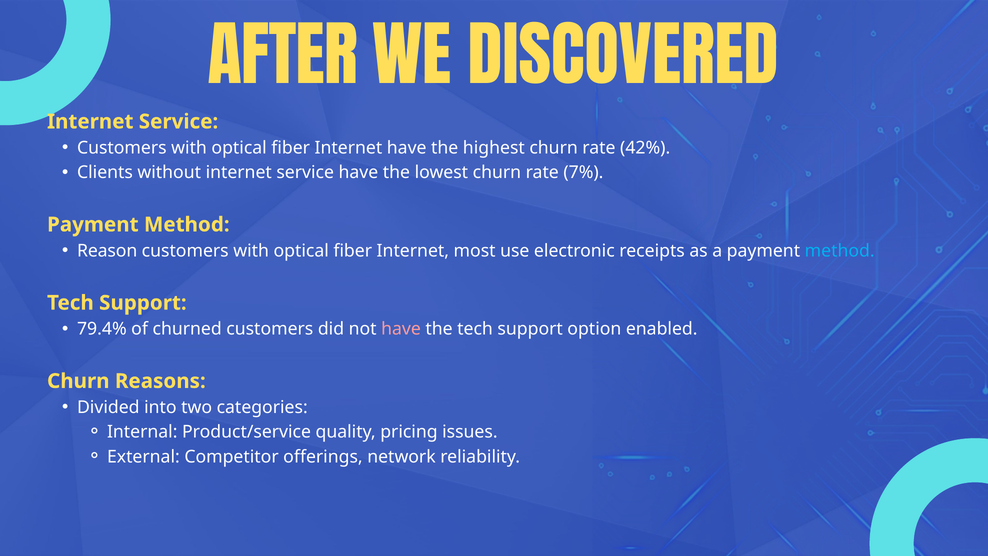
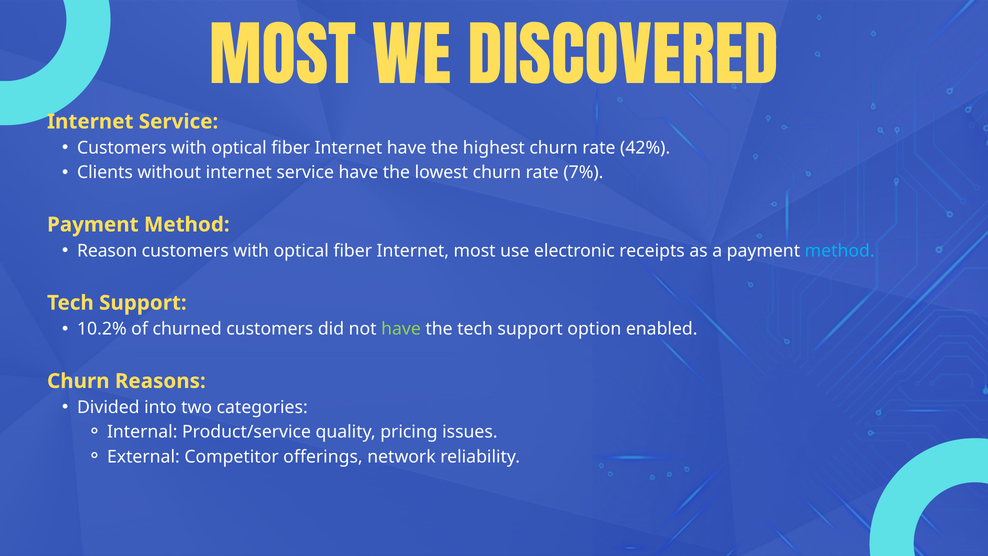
AFTER at (283, 60): AFTER -> MOST
79.4%: 79.4% -> 10.2%
have at (401, 329) colour: pink -> light green
